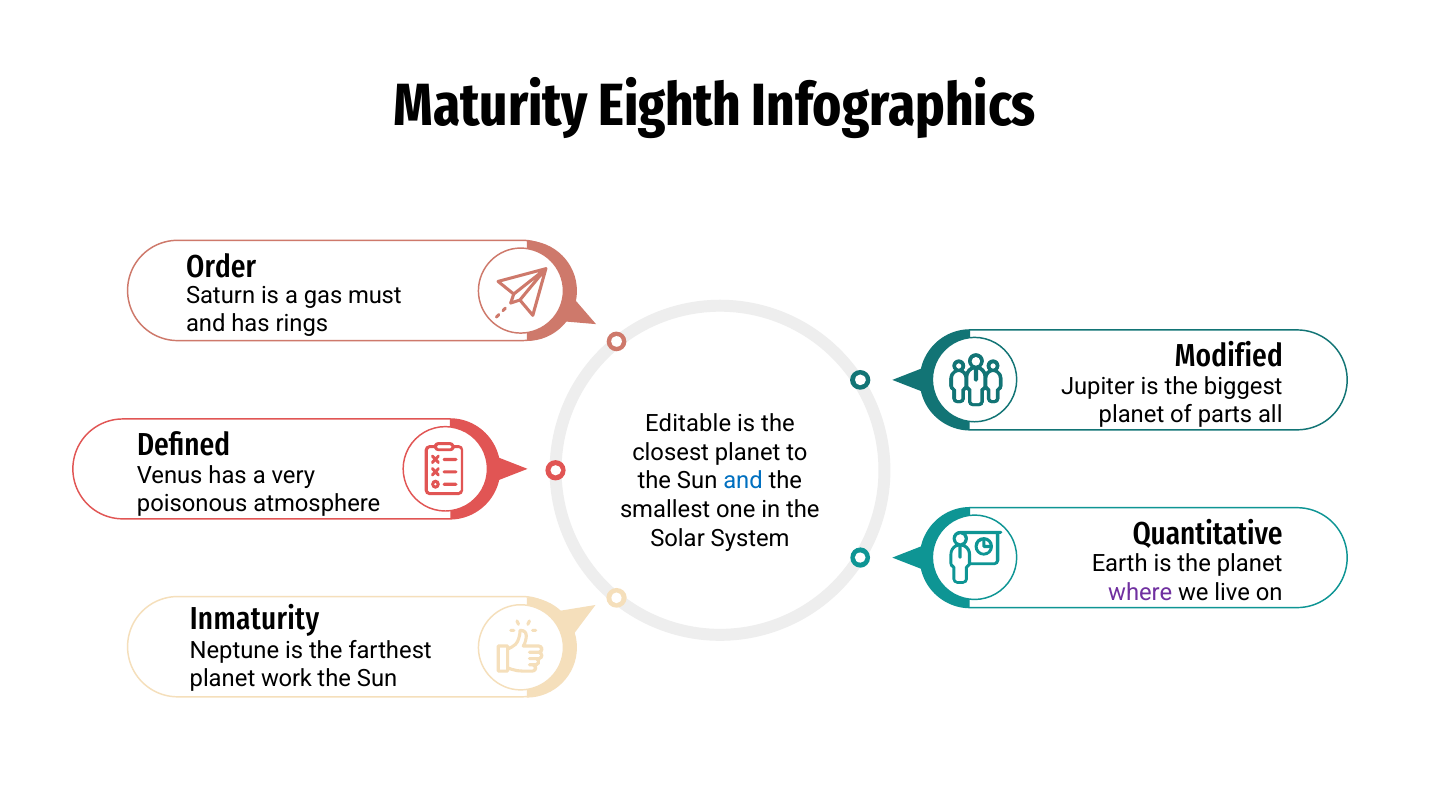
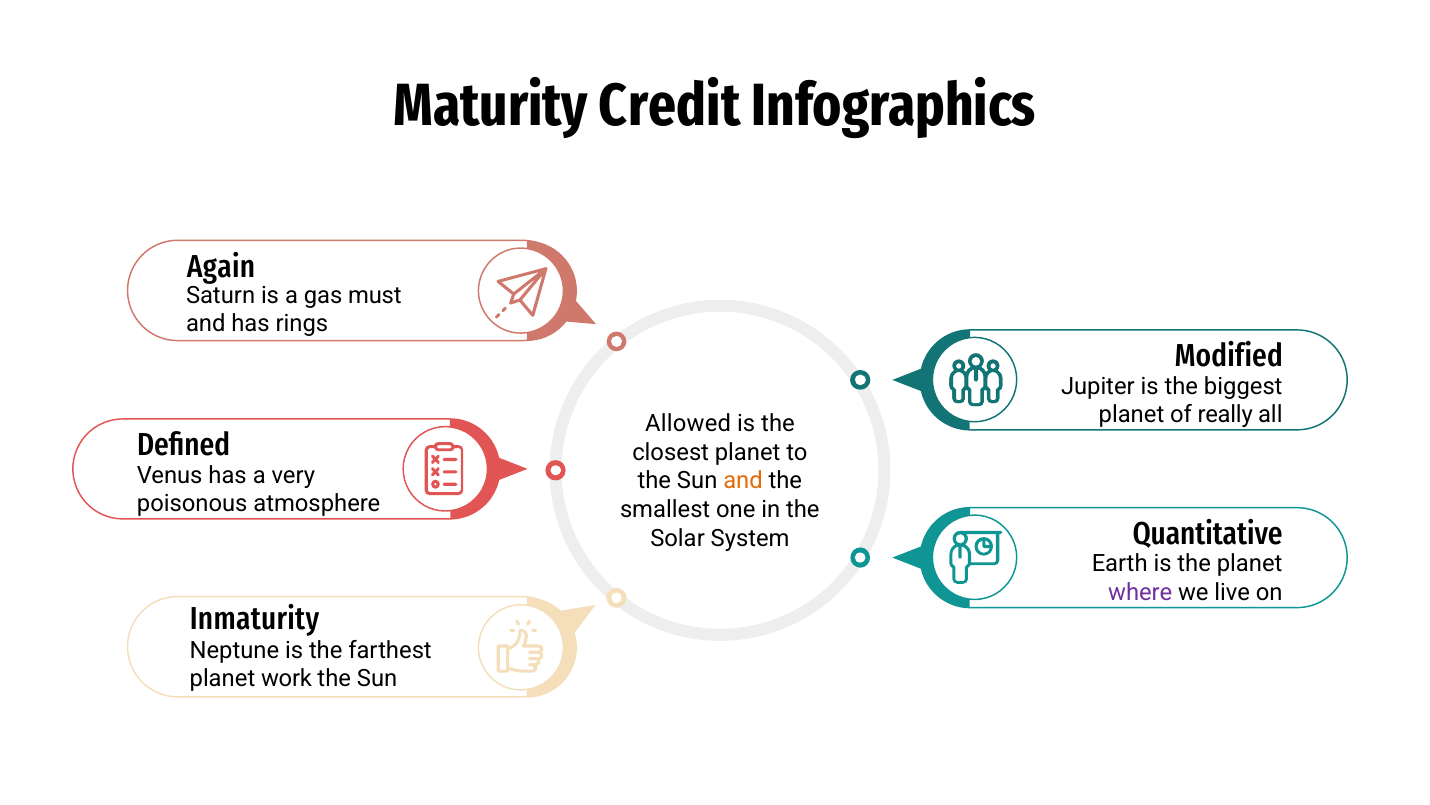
Eighth: Eighth -> Credit
Order: Order -> Again
parts: parts -> really
Editable: Editable -> Allowed
and at (743, 481) colour: blue -> orange
